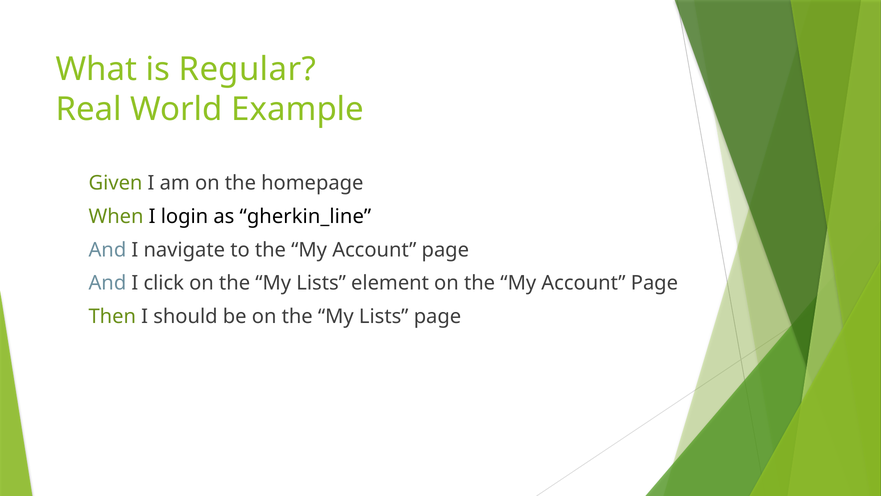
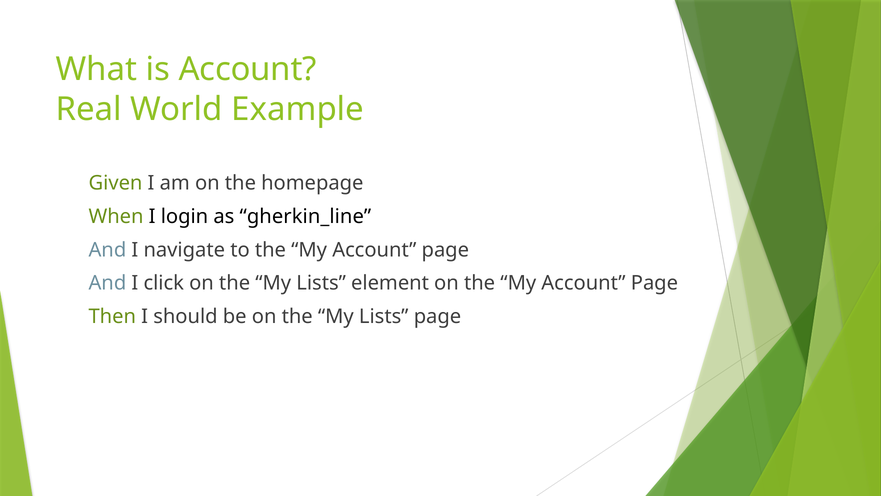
is Regular: Regular -> Account
